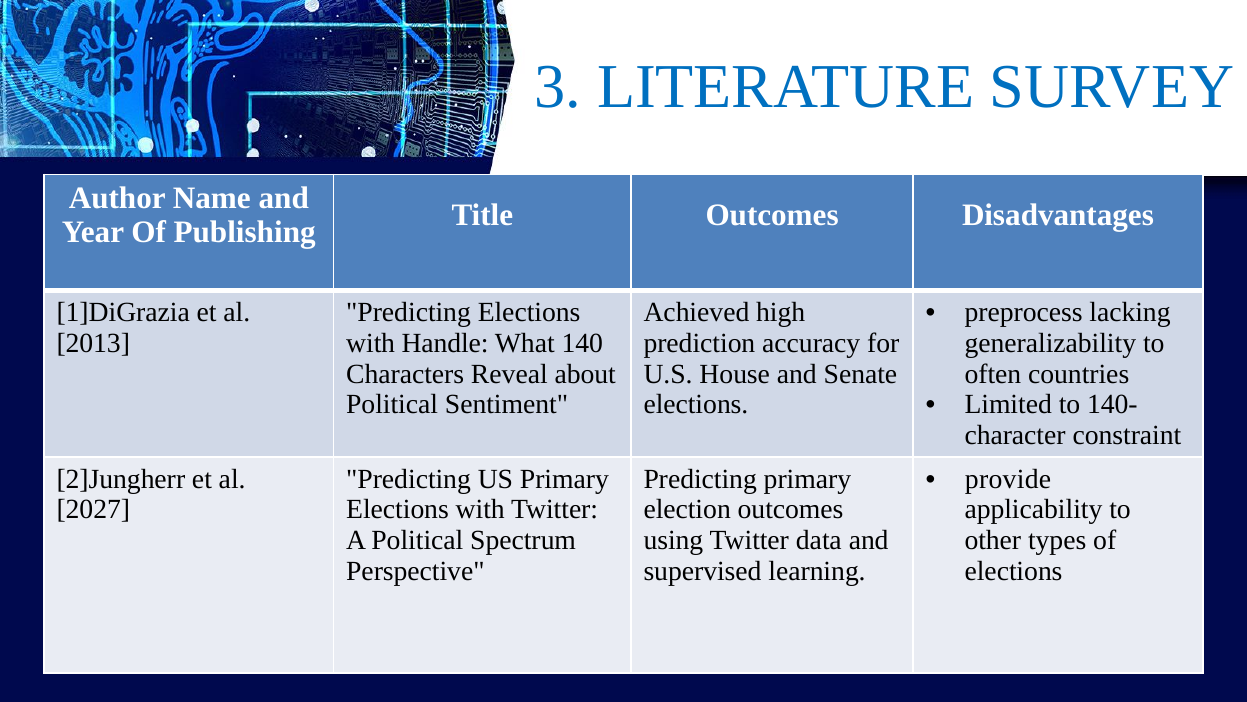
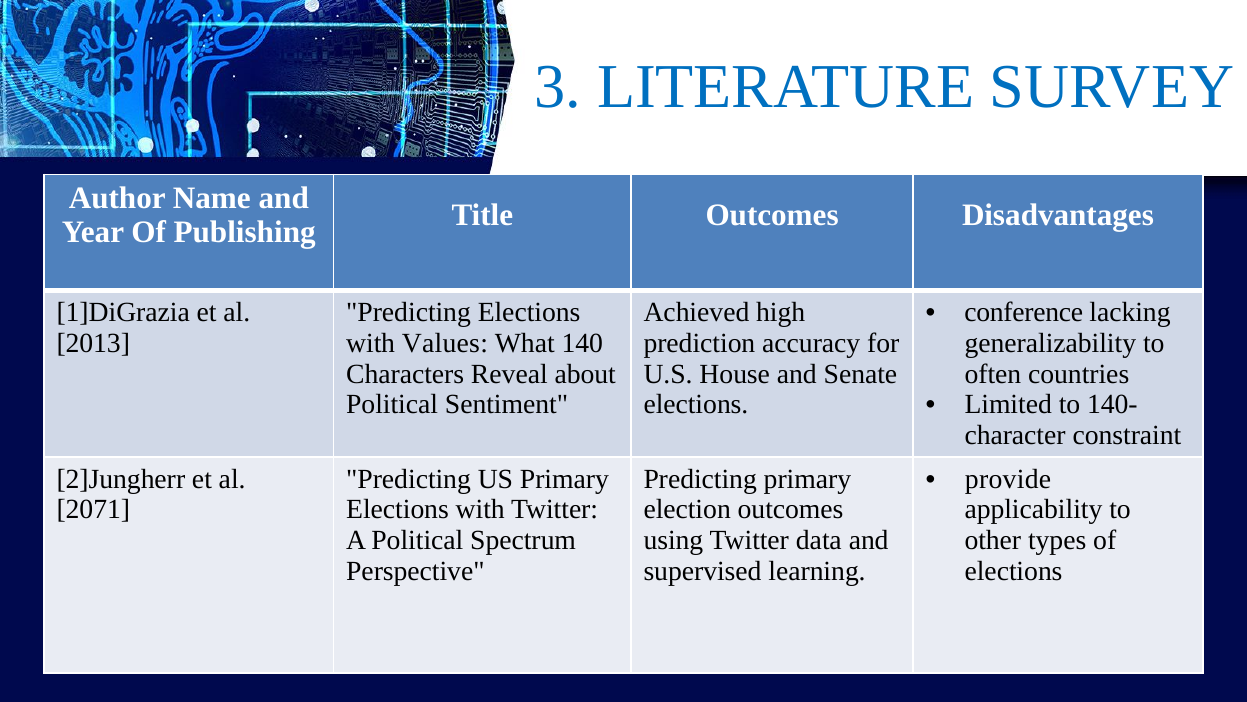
preprocess: preprocess -> conference
Handle: Handle -> Values
2027: 2027 -> 2071
